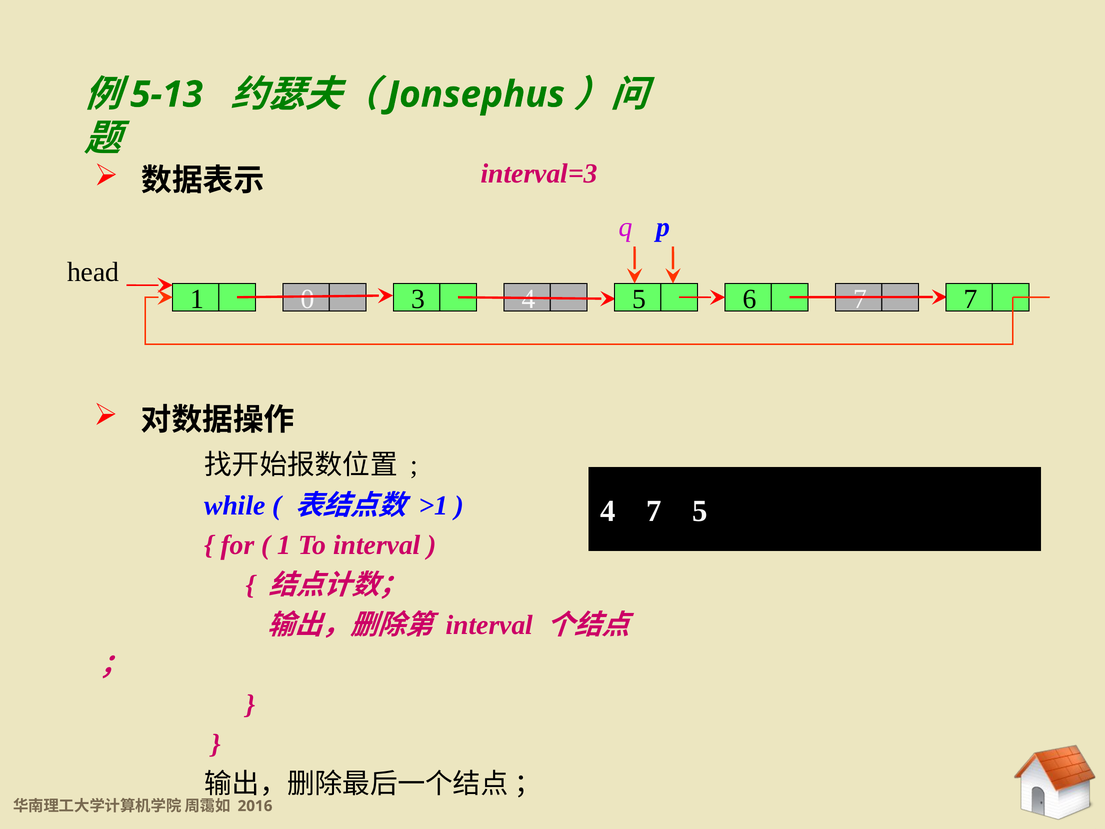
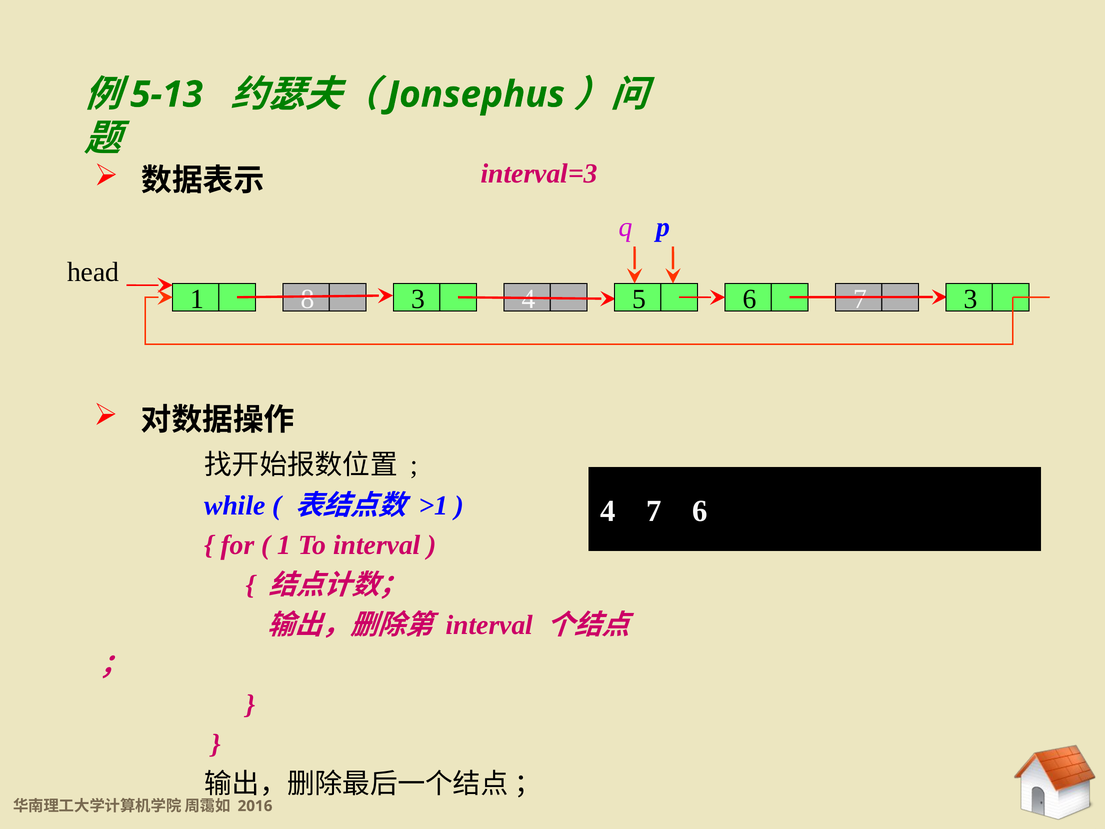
1 0: 0 -> 8
7 7: 7 -> 3
7 5: 5 -> 6
